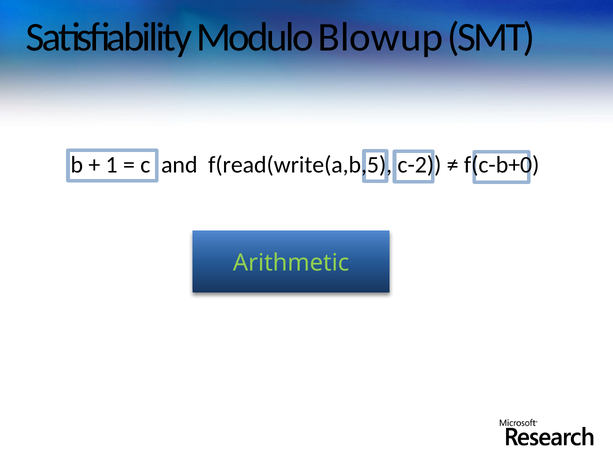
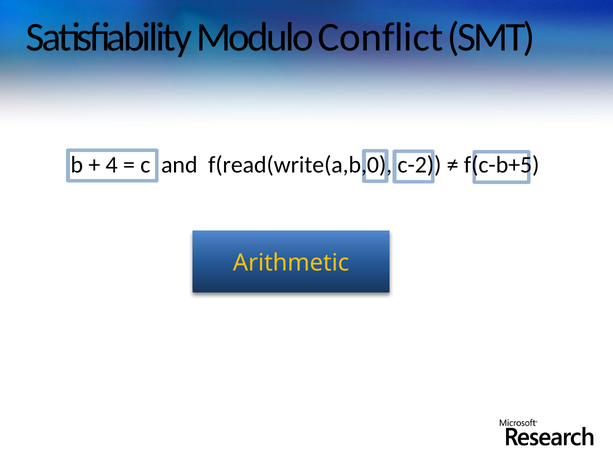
Blowup: Blowup -> Conflict
1: 1 -> 4
f(read(write(a,b,5: f(read(write(a,b,5 -> f(read(write(a,b,0
f(c-b+0: f(c-b+0 -> f(c-b+5
Arithmetic colour: light green -> yellow
